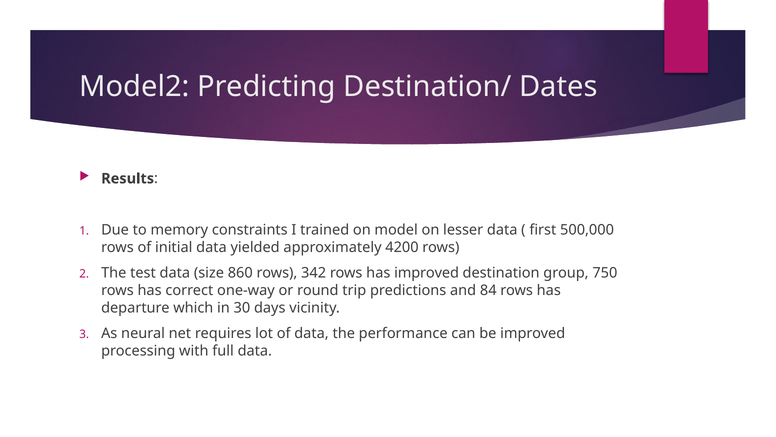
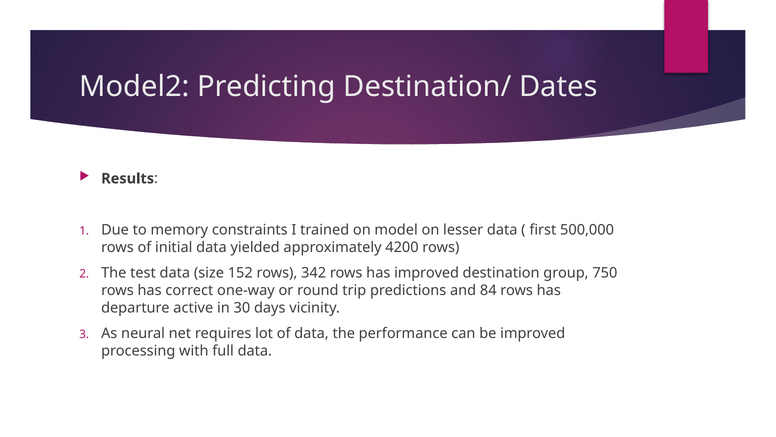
860: 860 -> 152
which: which -> active
